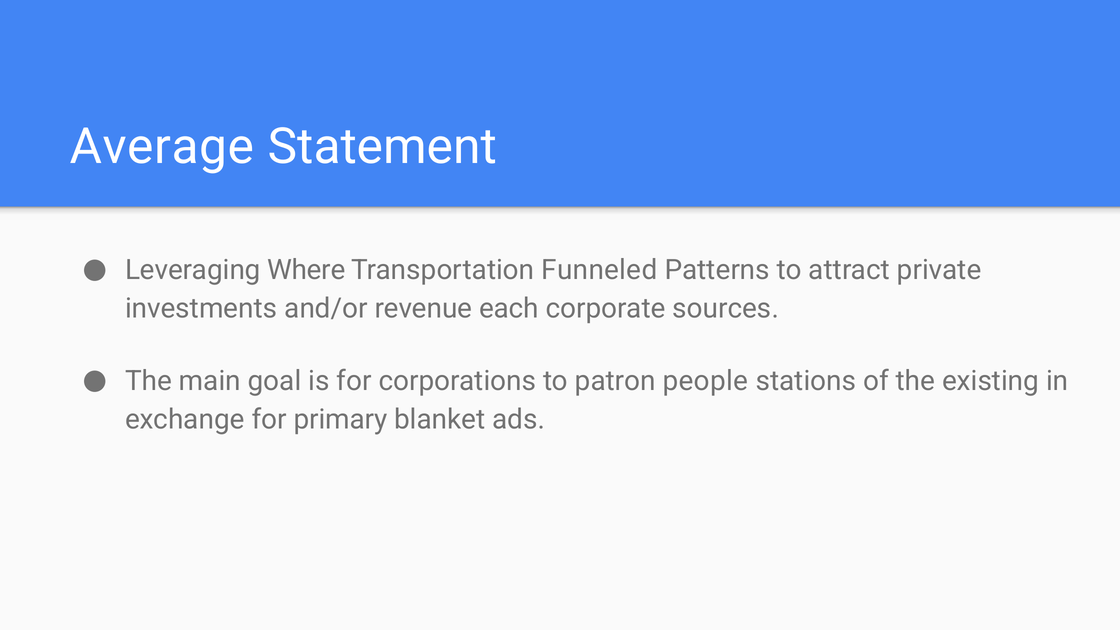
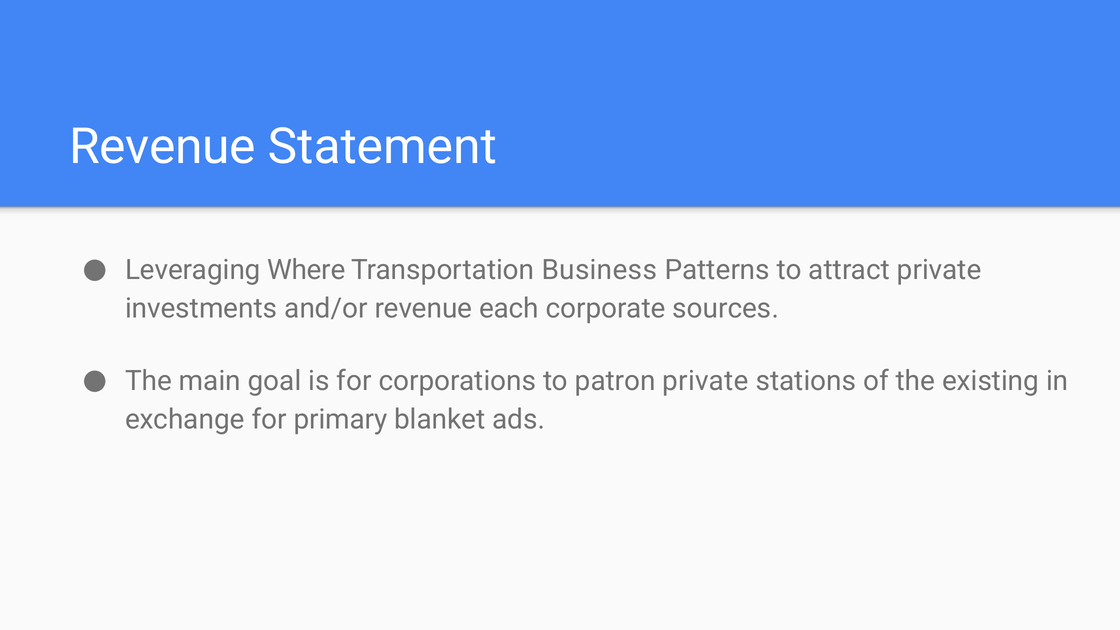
Average at (162, 147): Average -> Revenue
Funneled: Funneled -> Business
patron people: people -> private
